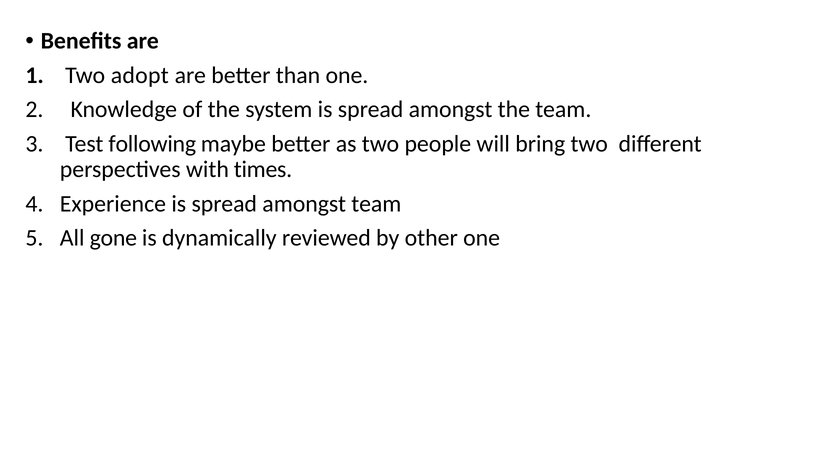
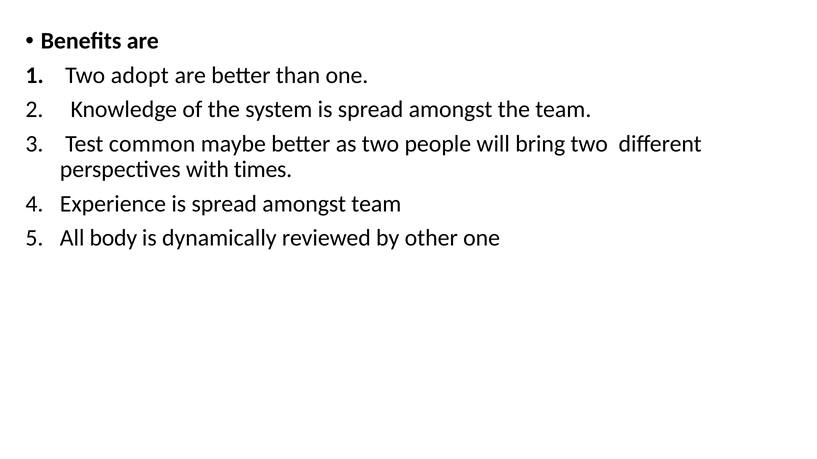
following: following -> common
gone: gone -> body
